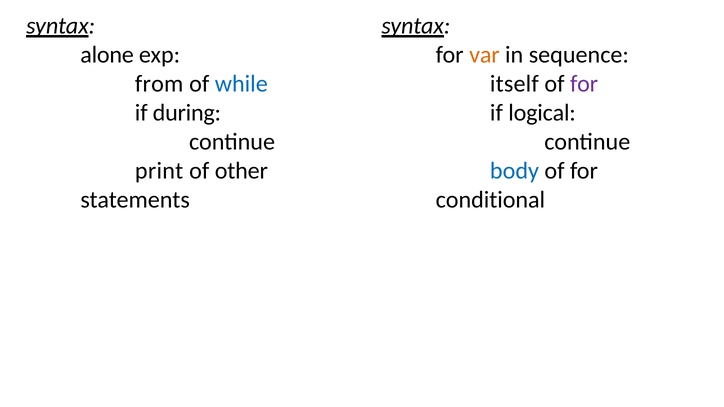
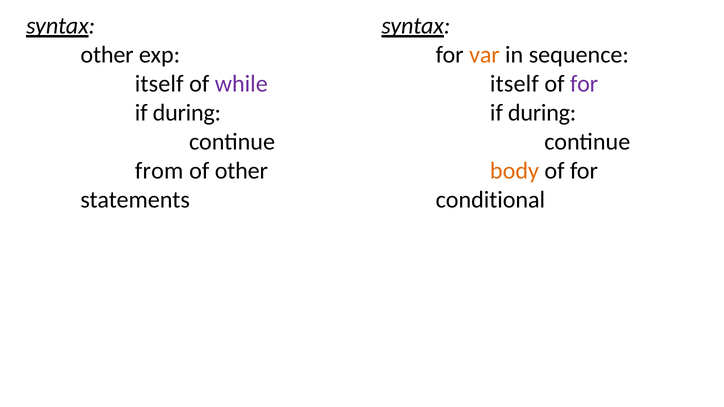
alone at (107, 55): alone -> other
from at (159, 84): from -> itself
while colour: blue -> purple
logical at (542, 113): logical -> during
print: print -> from
body colour: blue -> orange
